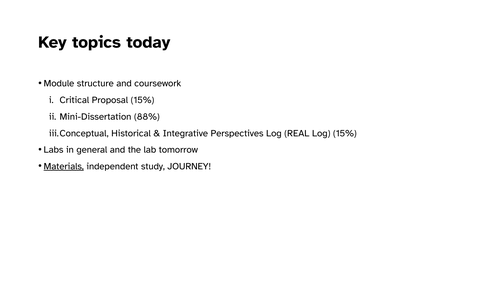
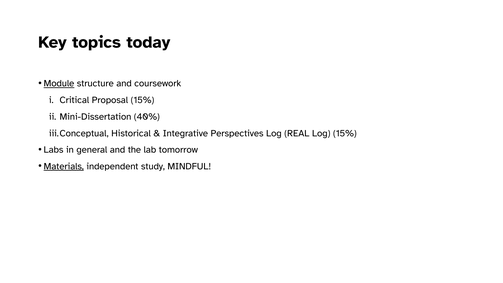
Module underline: none -> present
88%: 88% -> 40%
JOURNEY: JOURNEY -> MINDFUL
